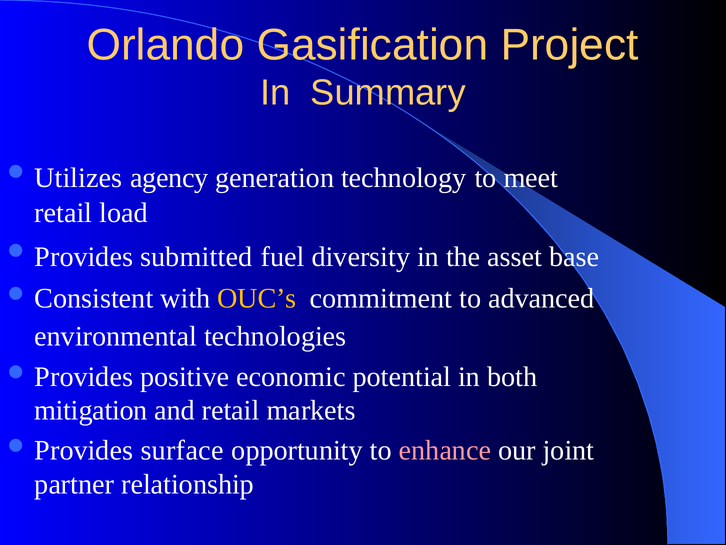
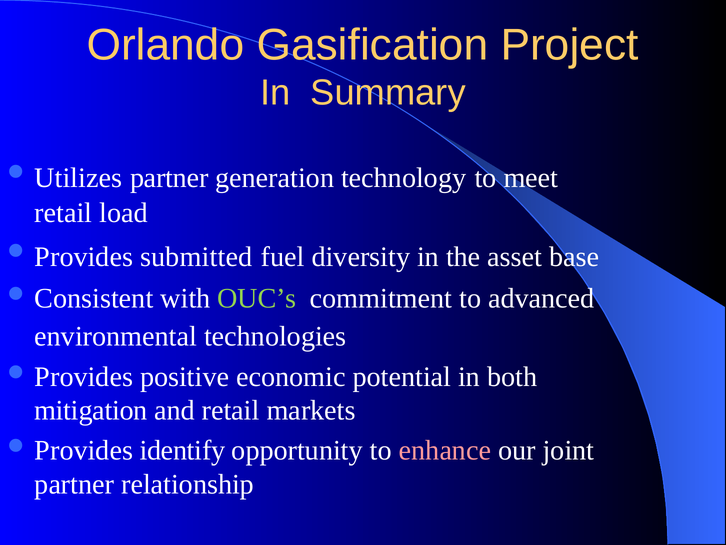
agency at (169, 178): agency -> partner
OUC’s colour: yellow -> light green
surface: surface -> identify
